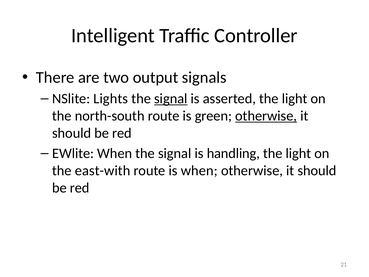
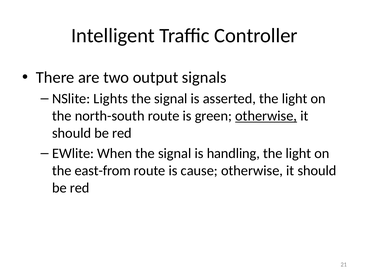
signal at (171, 99) underline: present -> none
east-with: east-with -> east-from
is when: when -> cause
